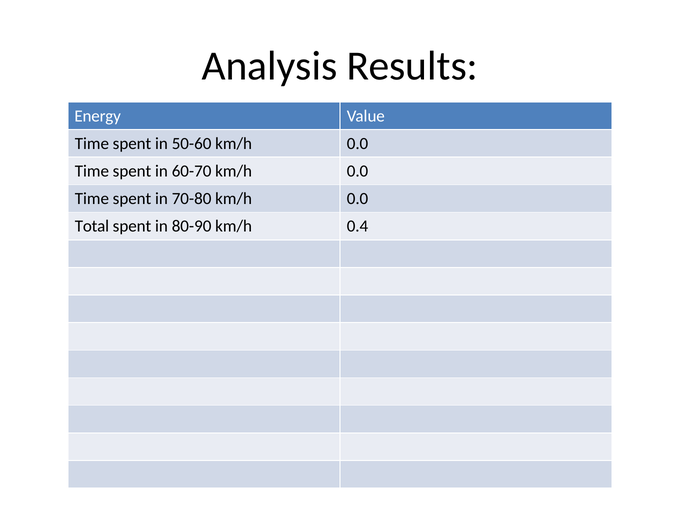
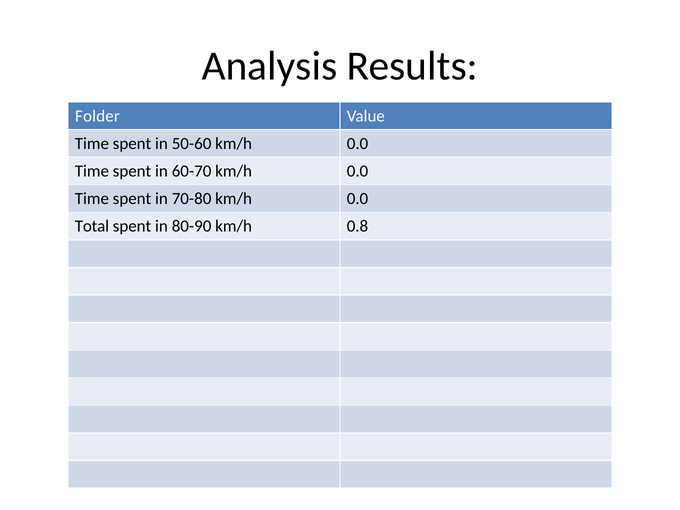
Energy: Energy -> Folder
0.4: 0.4 -> 0.8
